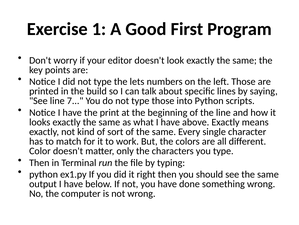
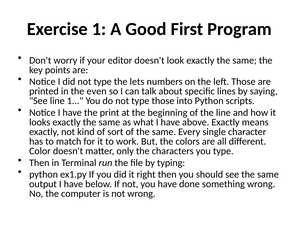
build: build -> even
line 7: 7 -> 1
